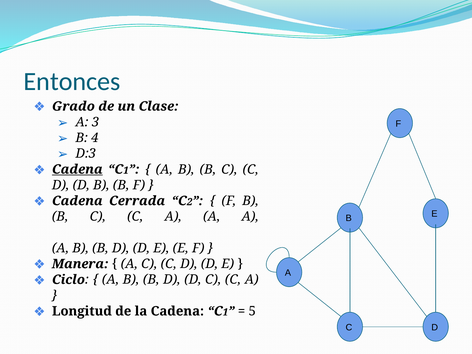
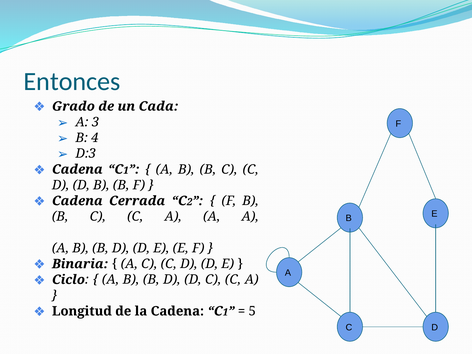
Clase: Clase -> Cada
Cadena at (77, 169) underline: present -> none
Manera: Manera -> Binaria
